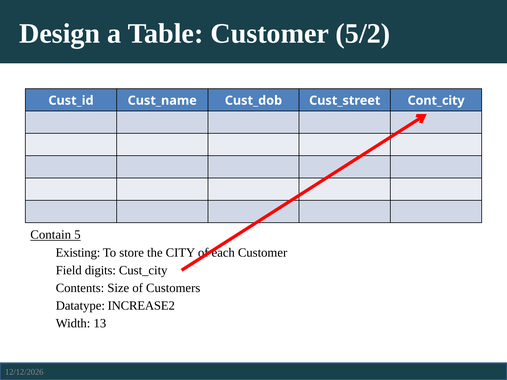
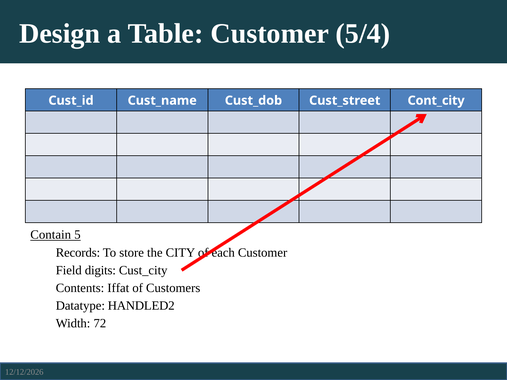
5/2: 5/2 -> 5/4
Existing: Existing -> Records
Size: Size -> Iffat
INCREASE2: INCREASE2 -> HANDLED2
13: 13 -> 72
